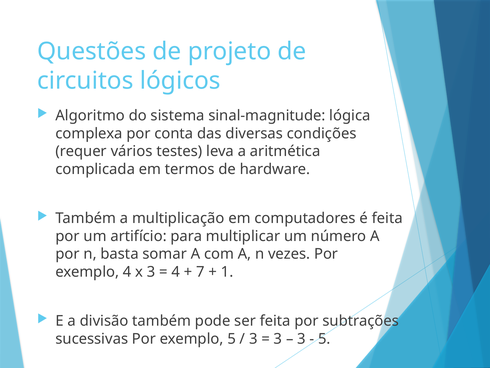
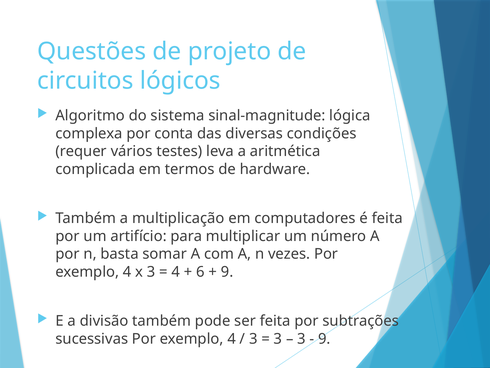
7: 7 -> 6
1 at (227, 271): 1 -> 9
sucessivas Por exemplo 5: 5 -> 4
5 at (324, 338): 5 -> 9
